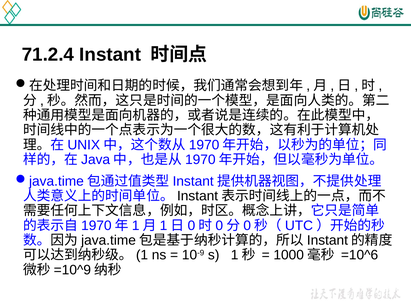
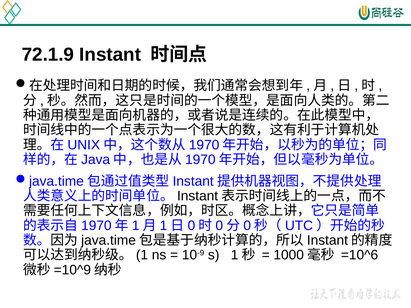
71.2.4: 71.2.4 -> 72.1.9
